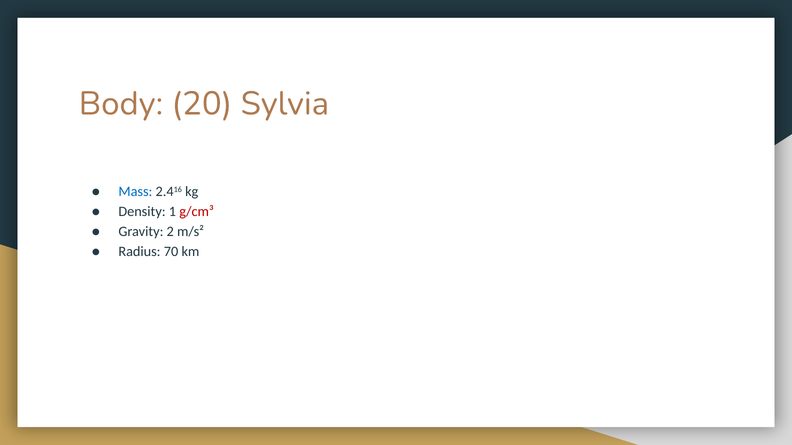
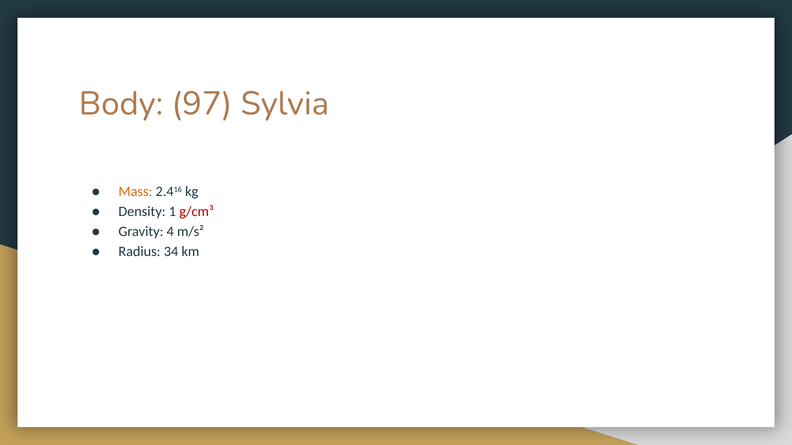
20: 20 -> 97
Mass colour: blue -> orange
2: 2 -> 4
70: 70 -> 34
